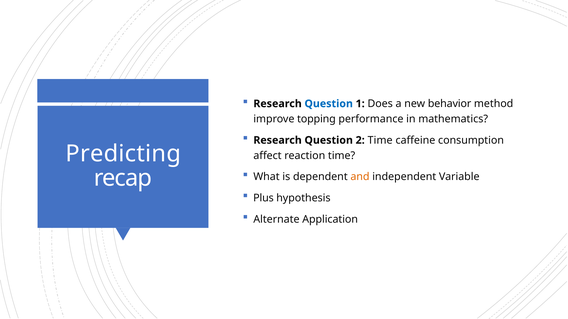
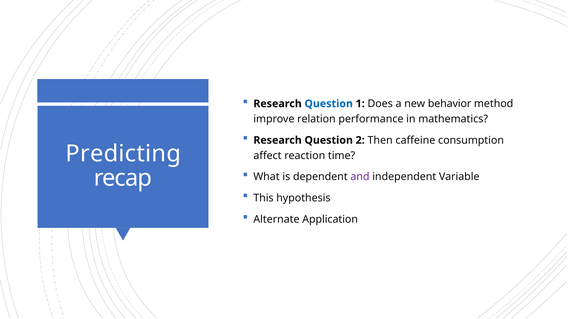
topping: topping -> relation
2 Time: Time -> Then
and colour: orange -> purple
Plus: Plus -> This
